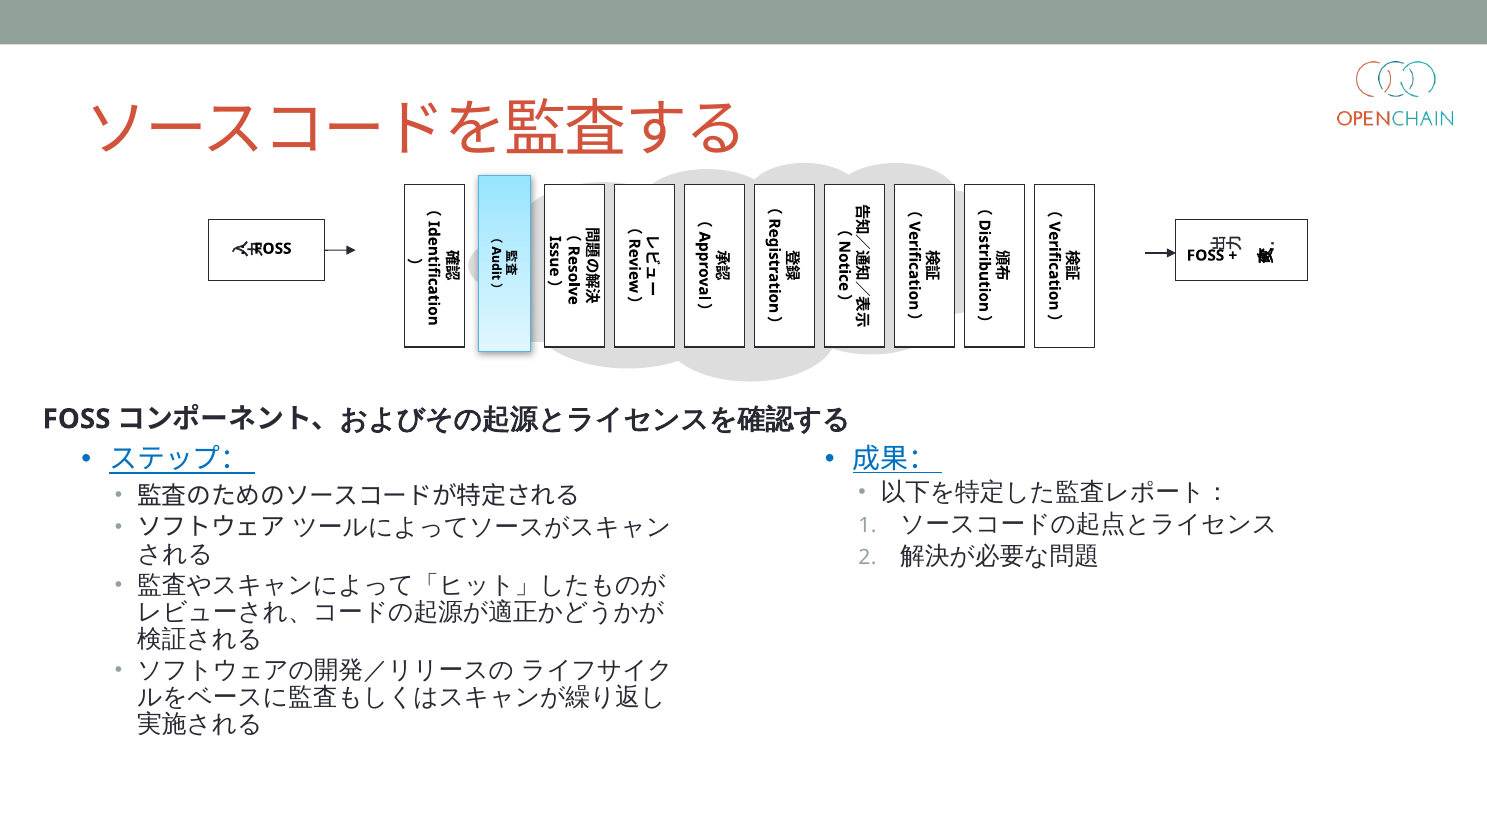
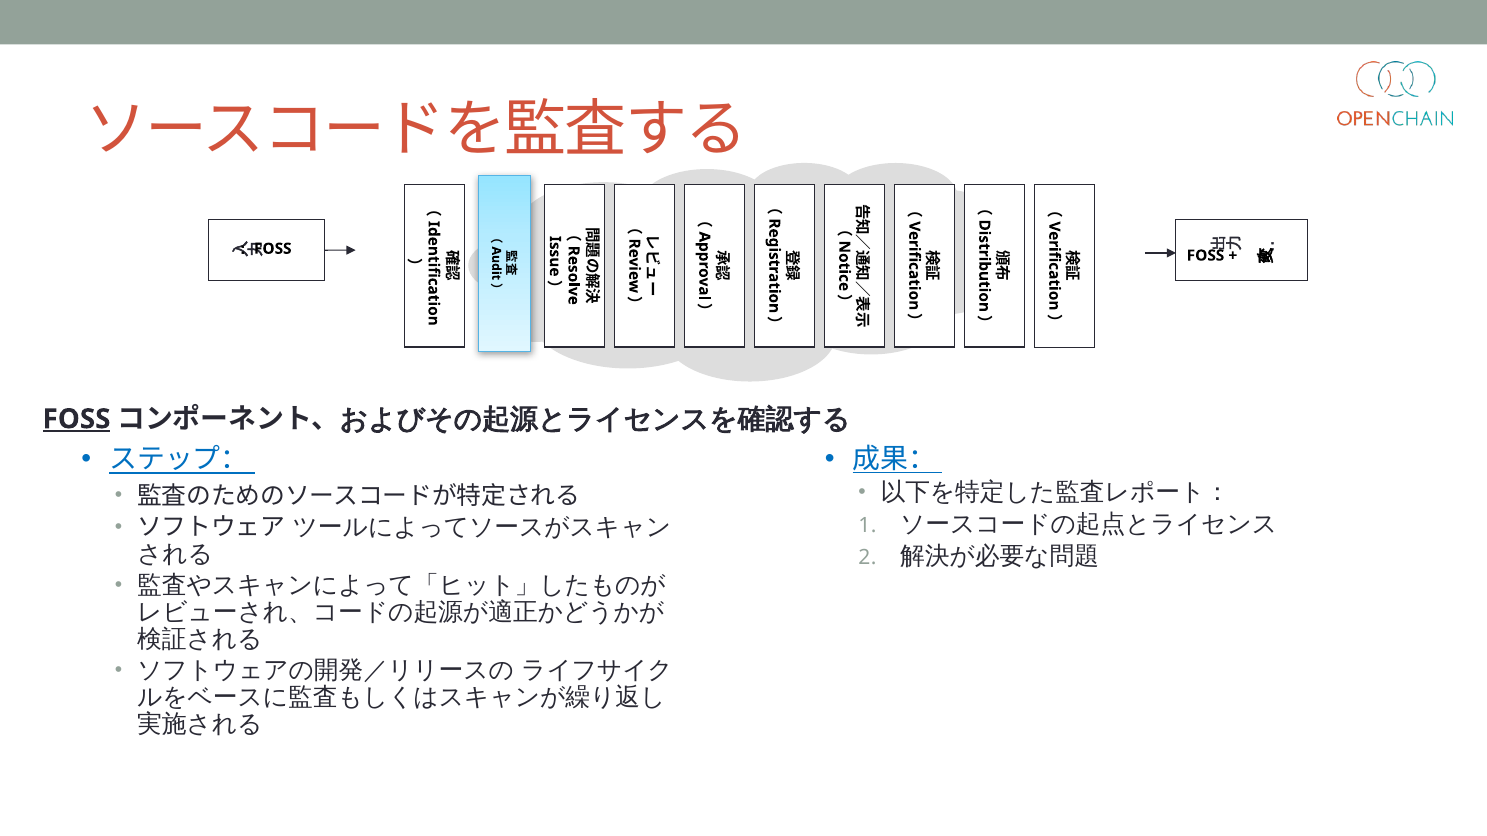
FOSS at (77, 419) underline: none -> present
